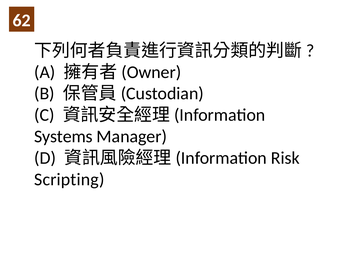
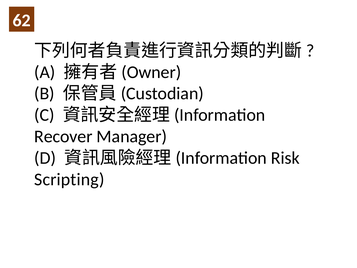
Systems: Systems -> Recover
